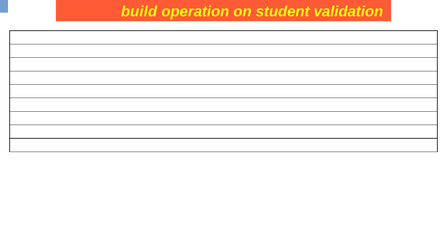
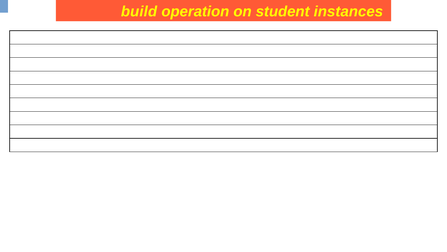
validation: validation -> instances
